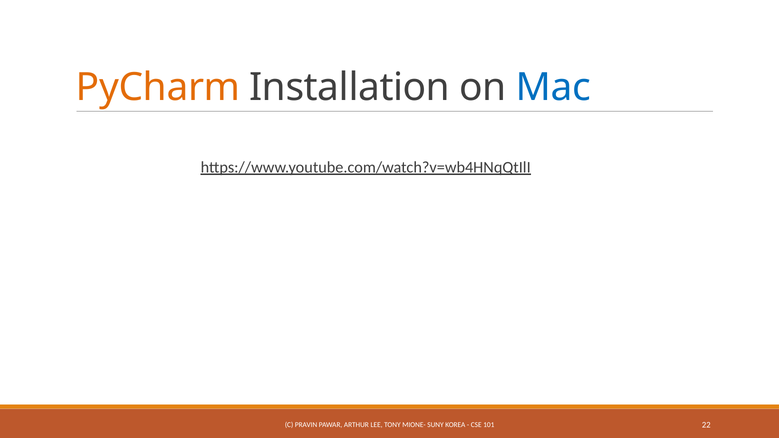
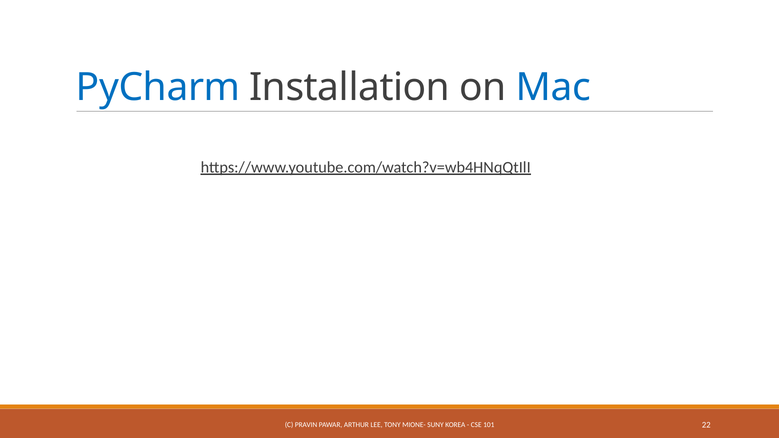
PyCharm colour: orange -> blue
